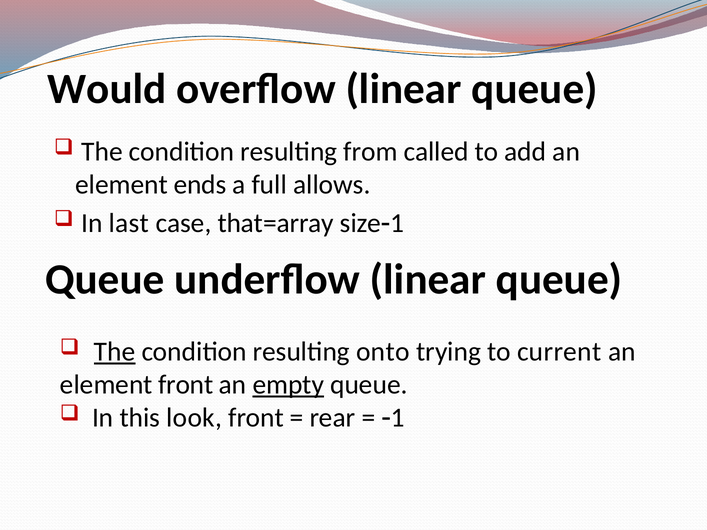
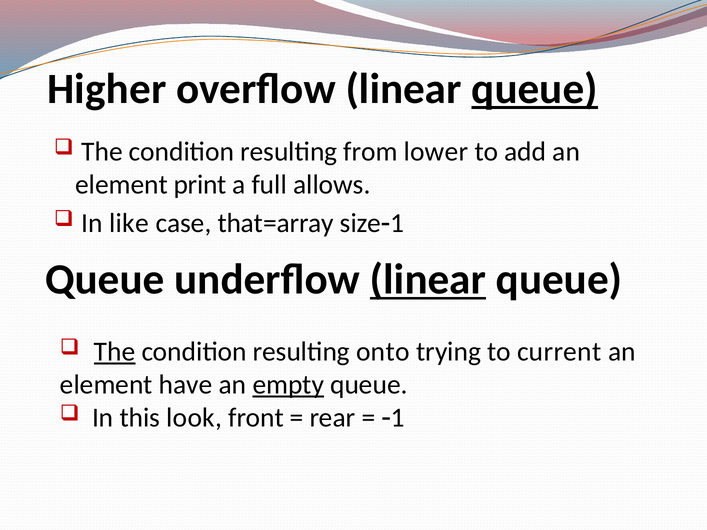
Would: Would -> Higher
queue at (535, 89) underline: none -> present
called: called -> lower
ends: ends -> print
last: last -> like
linear at (428, 280) underline: none -> present
element front: front -> have
